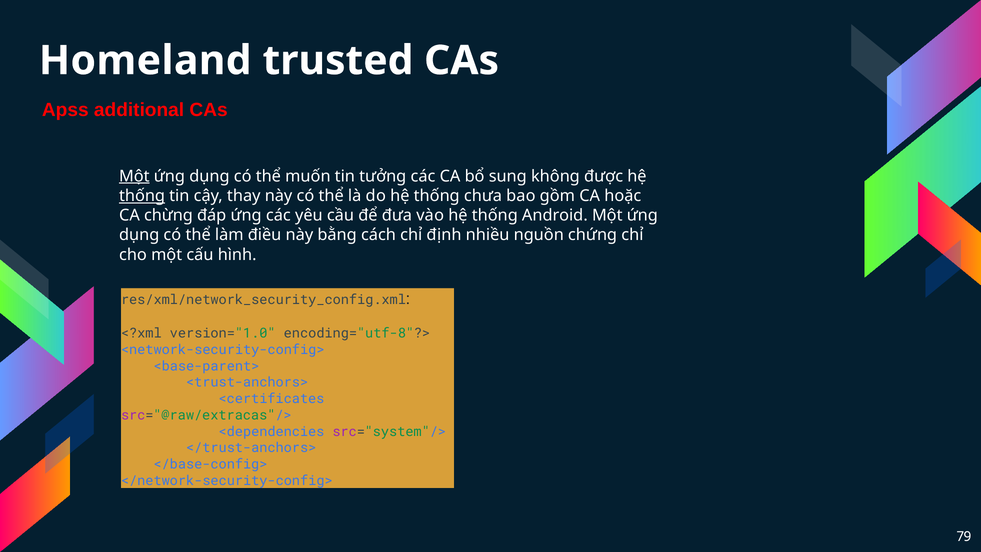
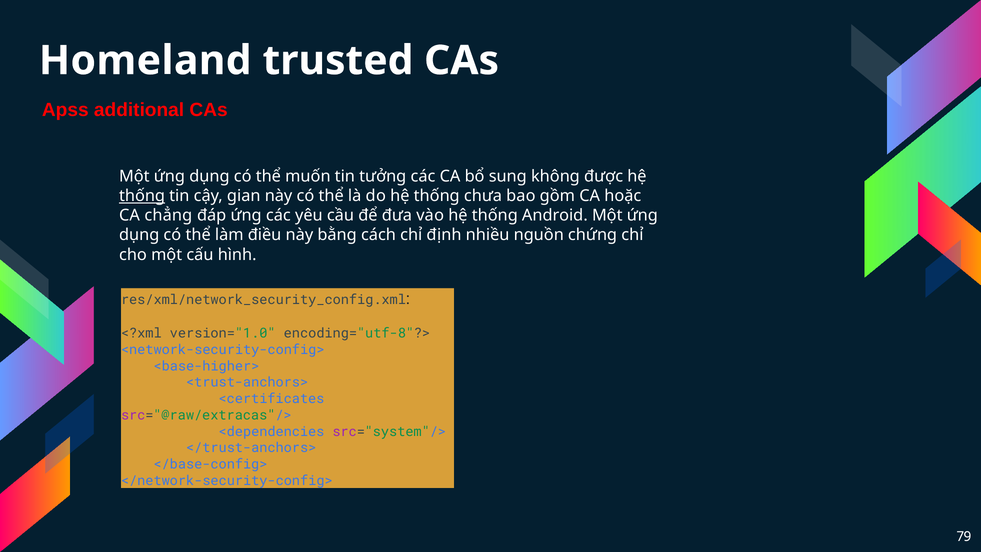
Một at (134, 176) underline: present -> none
thay: thay -> gian
chừng: chừng -> chẳng
<base-parent>: <base-parent> -> <base-higher>
